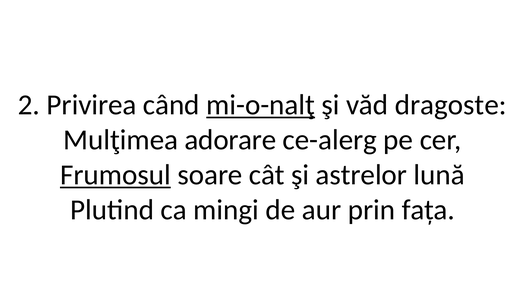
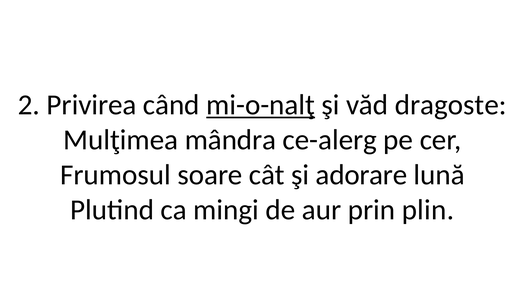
adorare: adorare -> mândra
Frumosul underline: present -> none
astrelor: astrelor -> adorare
fața: fața -> plin
